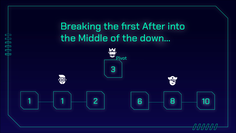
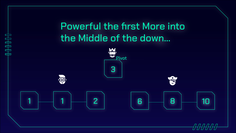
Breaking: Breaking -> Powerful
After: After -> More
